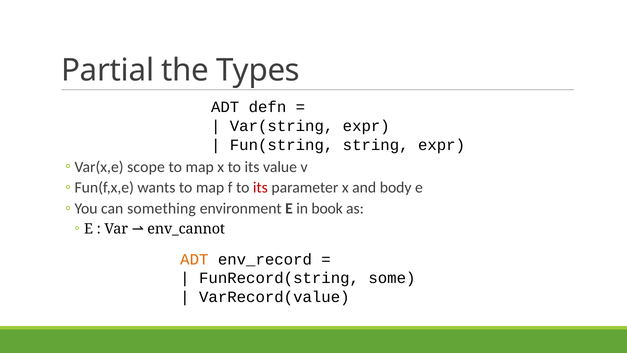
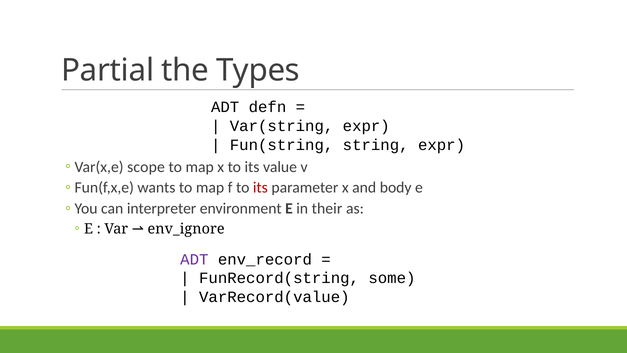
something: something -> interpreter
book: book -> their
env_cannot: env_cannot -> env_ignore
ADT at (194, 259) colour: orange -> purple
